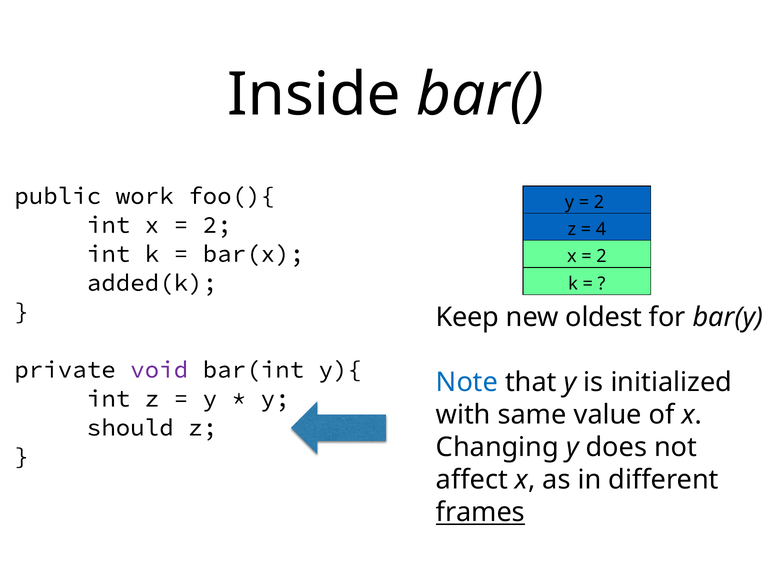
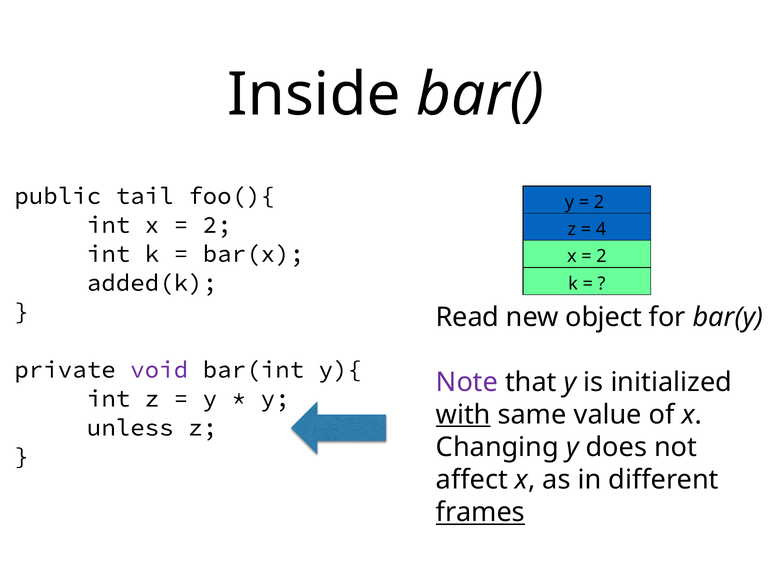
work: work -> tail
Keep: Keep -> Read
oldest: oldest -> object
Note colour: blue -> purple
with underline: none -> present
should: should -> unless
